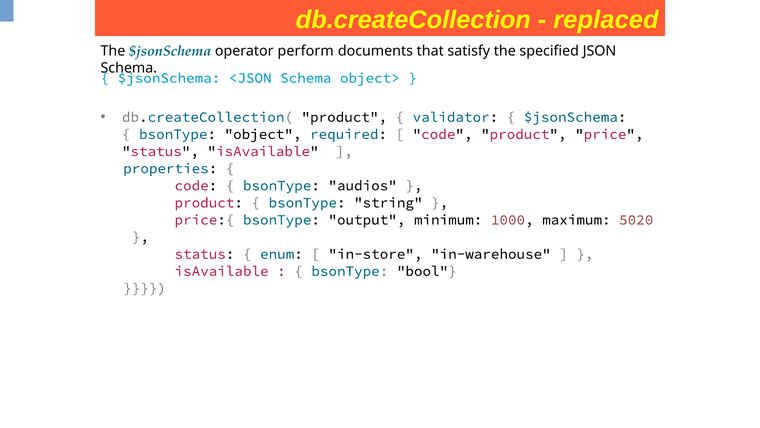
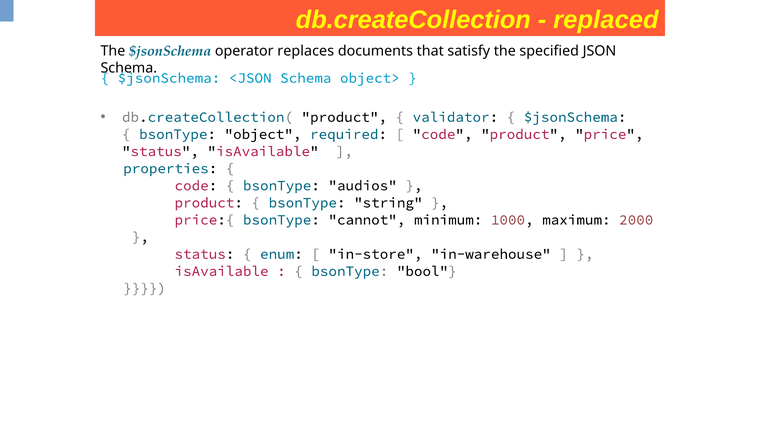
perform: perform -> replaces
output: output -> cannot
5020: 5020 -> 2000
